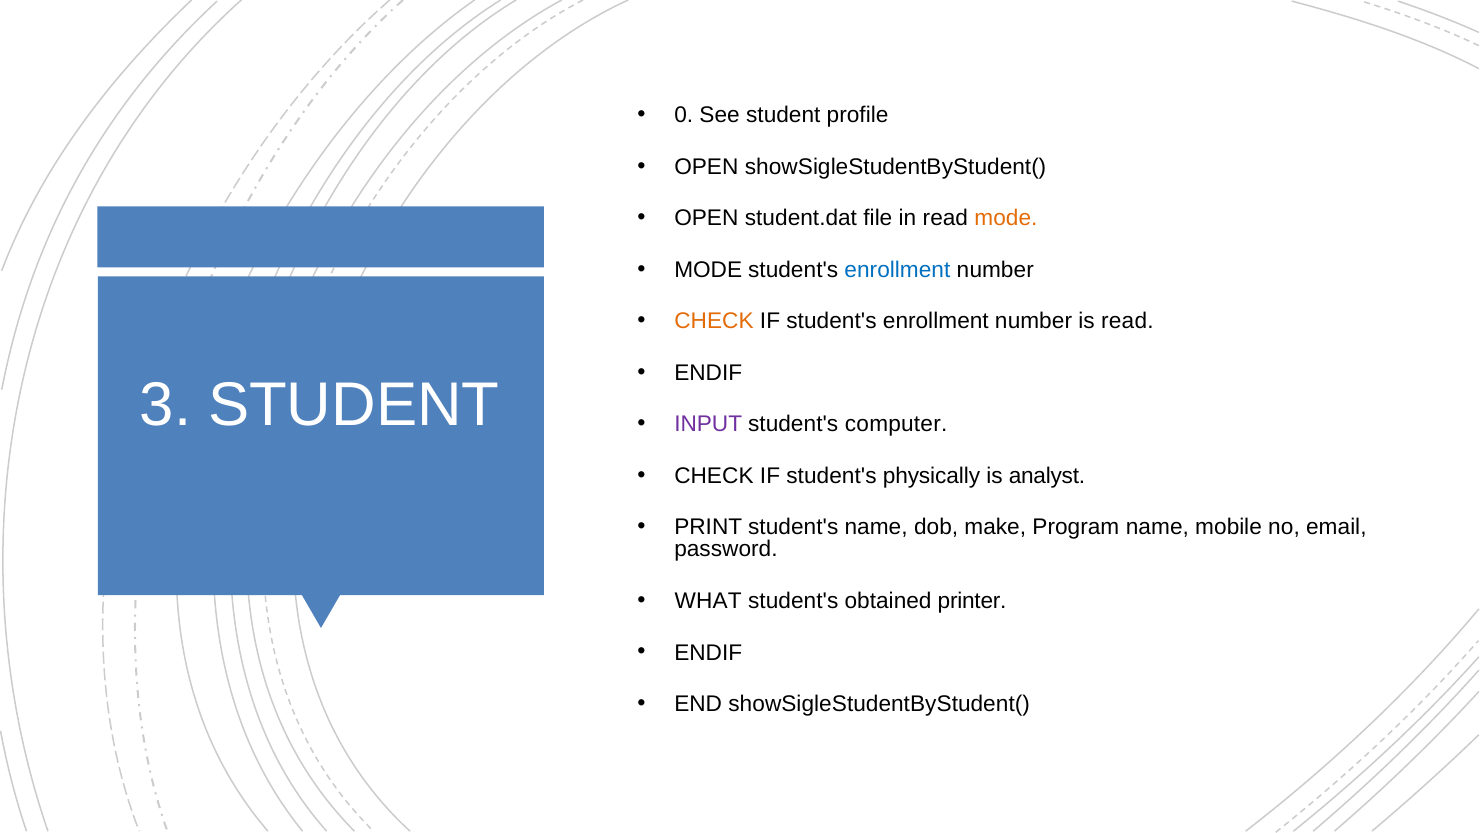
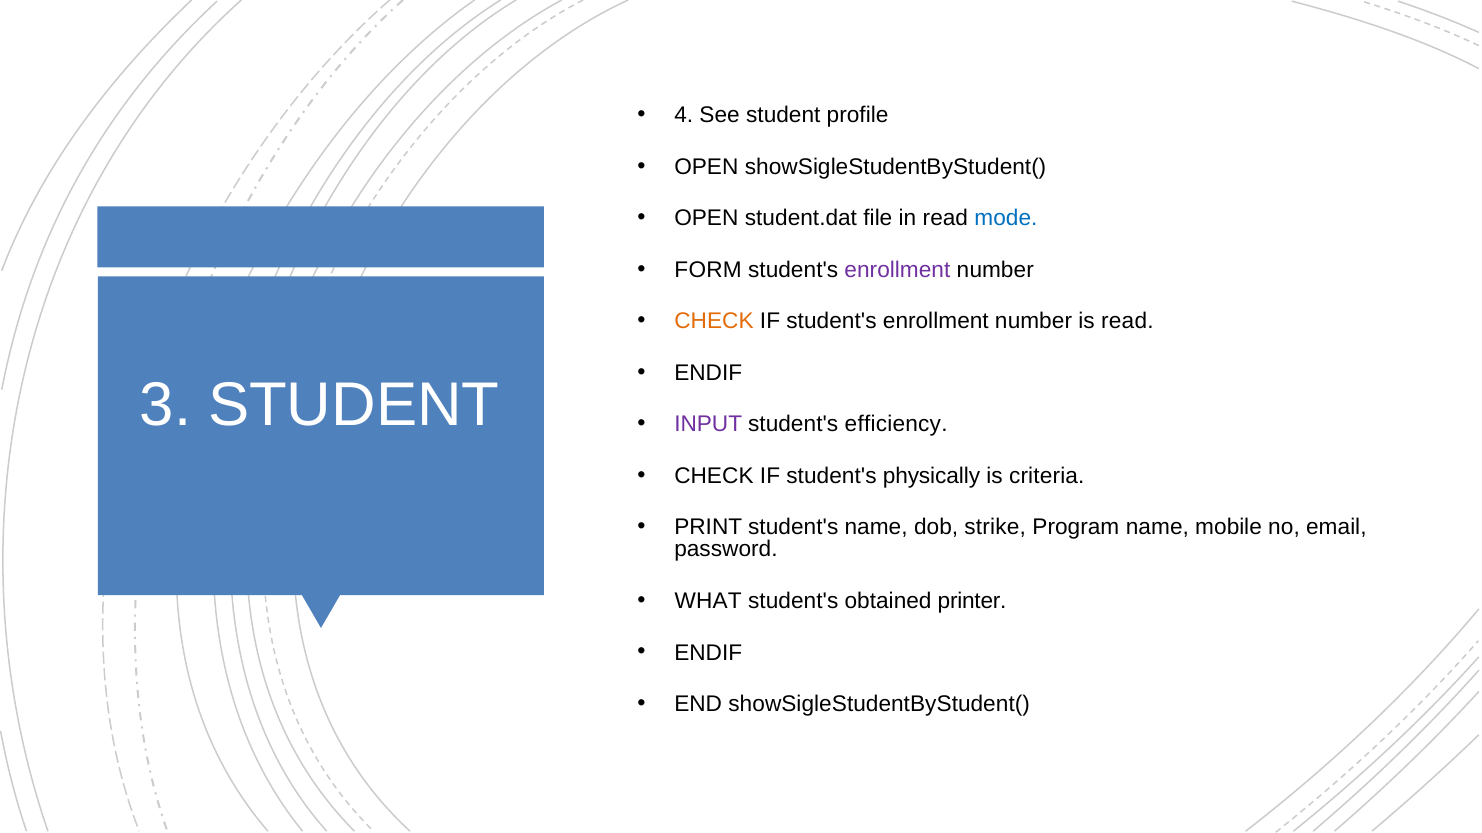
0: 0 -> 4
mode at (1006, 218) colour: orange -> blue
MODE at (708, 270): MODE -> FORM
enrollment at (897, 270) colour: blue -> purple
computer: computer -> efficiency
analyst: analyst -> criteria
make: make -> strike
